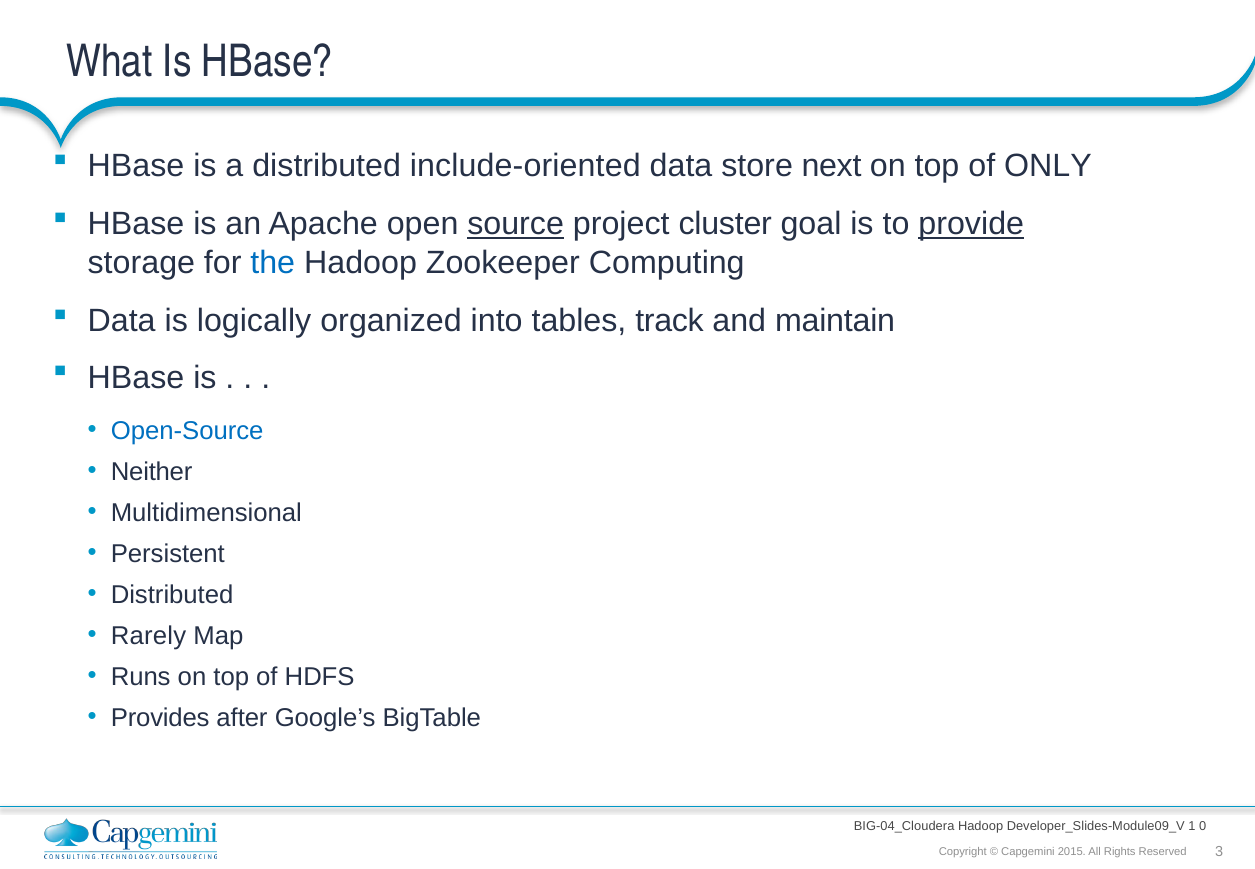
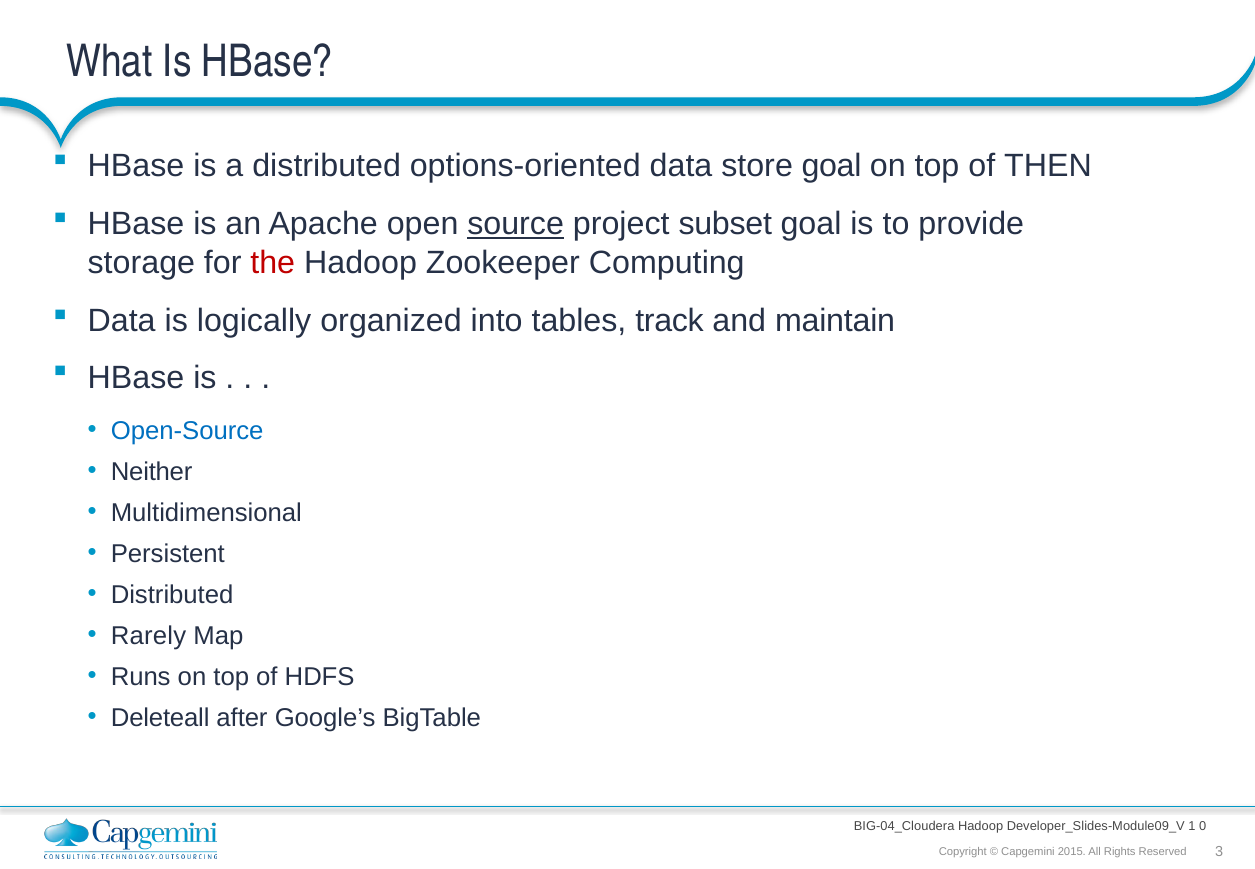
include-oriented: include-oriented -> options-oriented
store next: next -> goal
ONLY: ONLY -> THEN
cluster: cluster -> subset
provide underline: present -> none
the colour: blue -> red
Provides: Provides -> Deleteall
